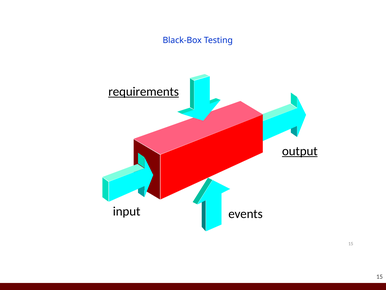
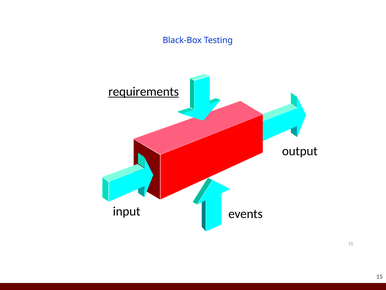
output underline: present -> none
